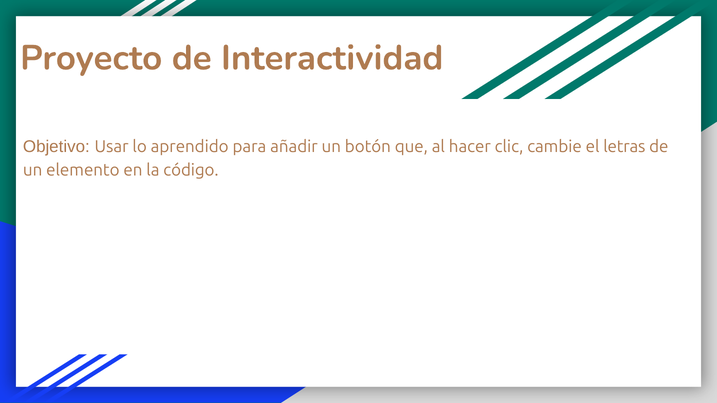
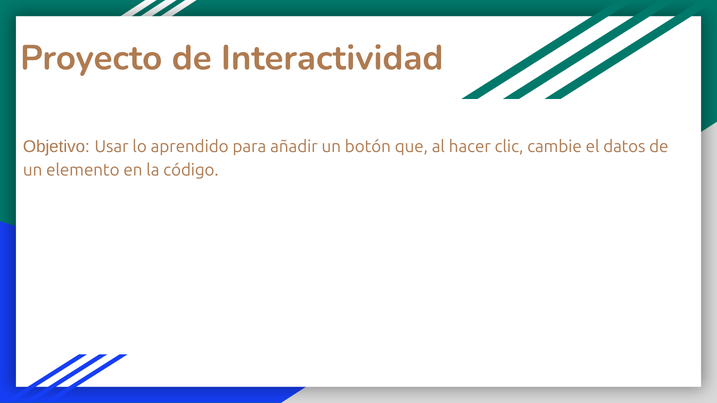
letras: letras -> datos
